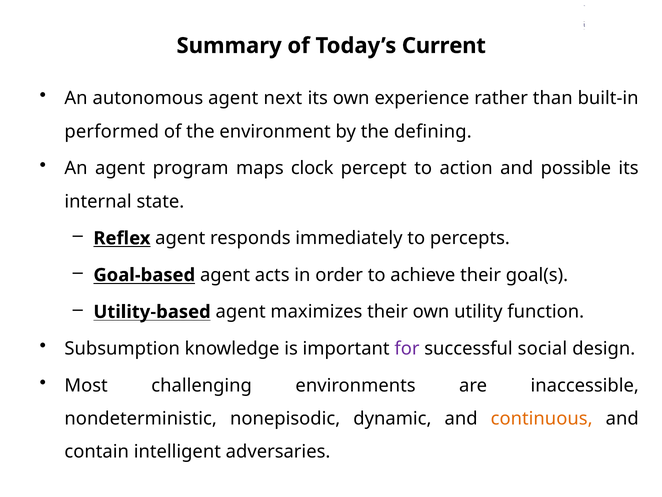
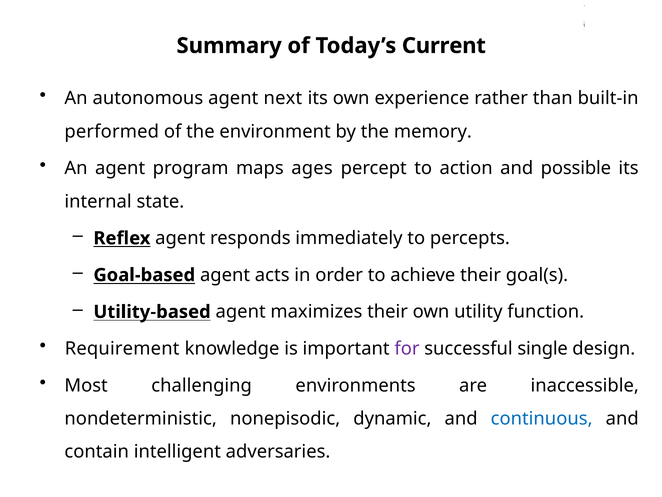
defining: defining -> memory
clock: clock -> ages
Subsumption: Subsumption -> Requirement
social: social -> single
continuous colour: orange -> blue
